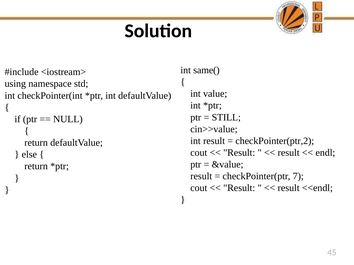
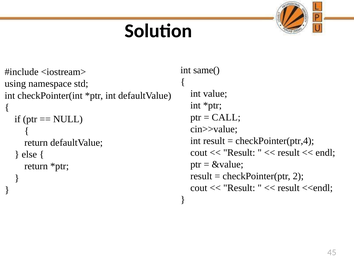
STILL: STILL -> CALL
checkPointer(ptr,2: checkPointer(ptr,2 -> checkPointer(ptr,4
7: 7 -> 2
